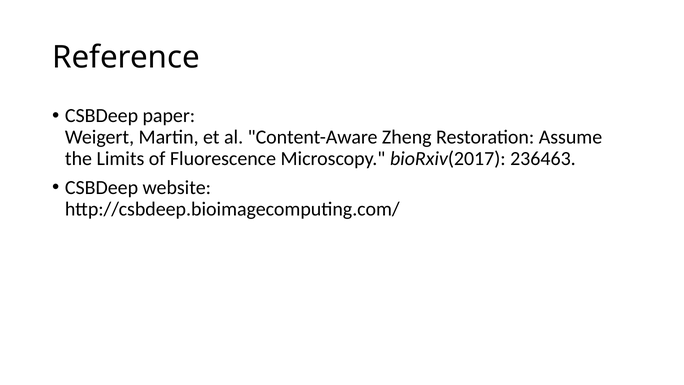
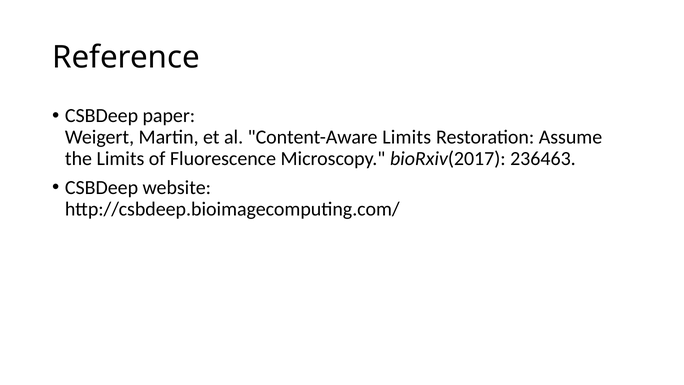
Content-Aware Zheng: Zheng -> Limits
